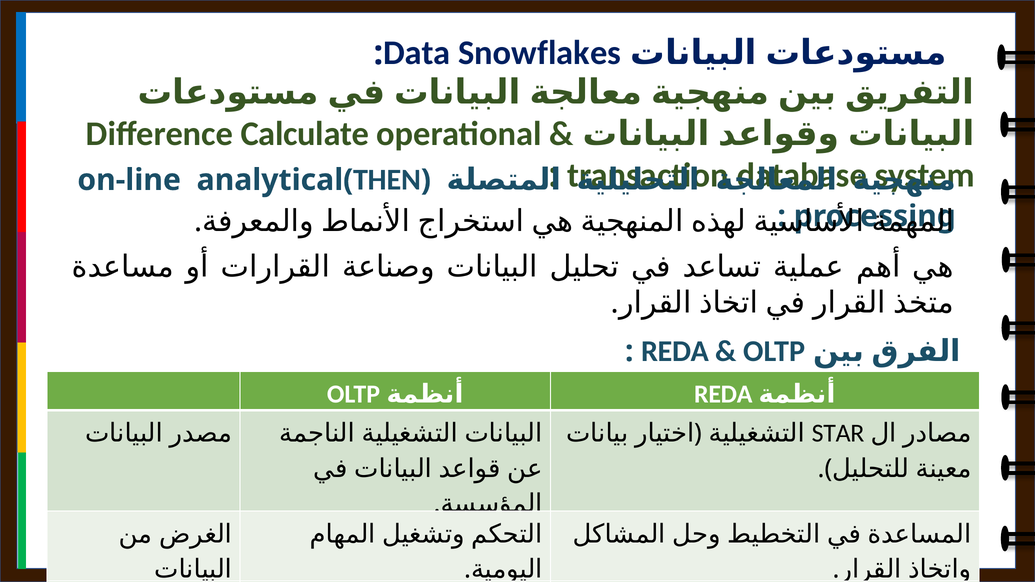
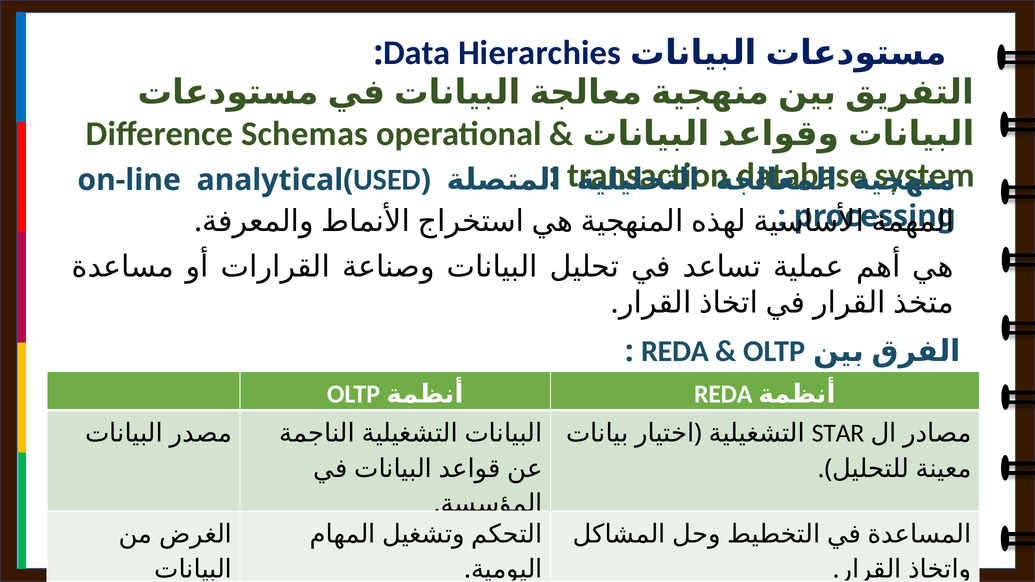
Snowflakes: Snowflakes -> Hierarchies
Calculate: Calculate -> Schemas
THEN: THEN -> USED
